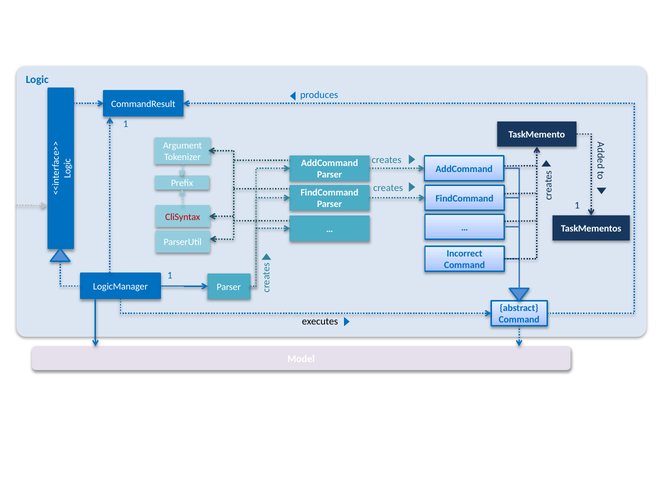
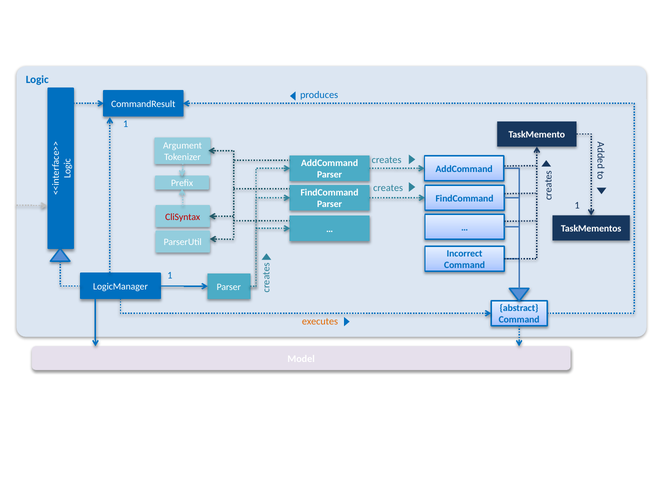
executes colour: black -> orange
